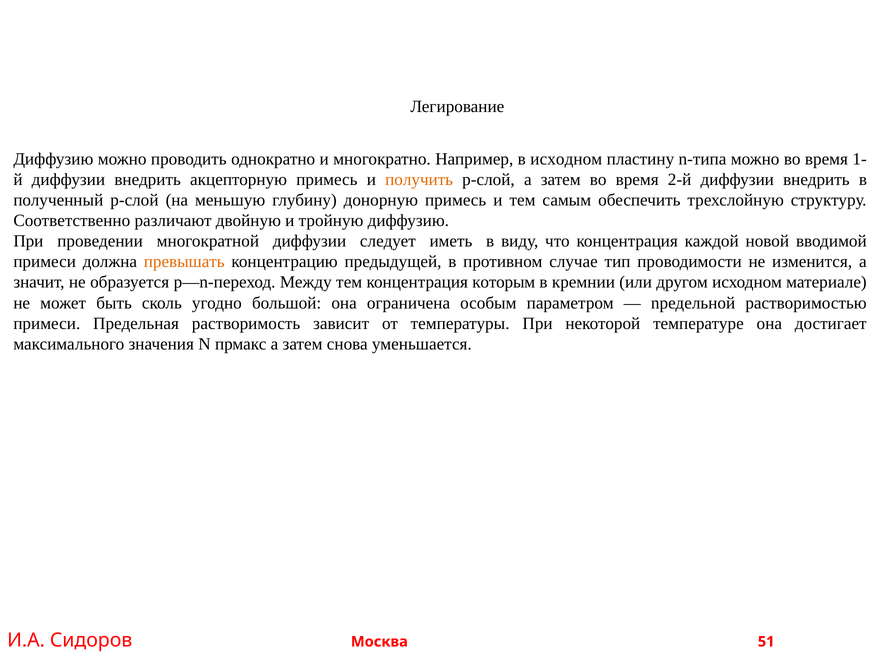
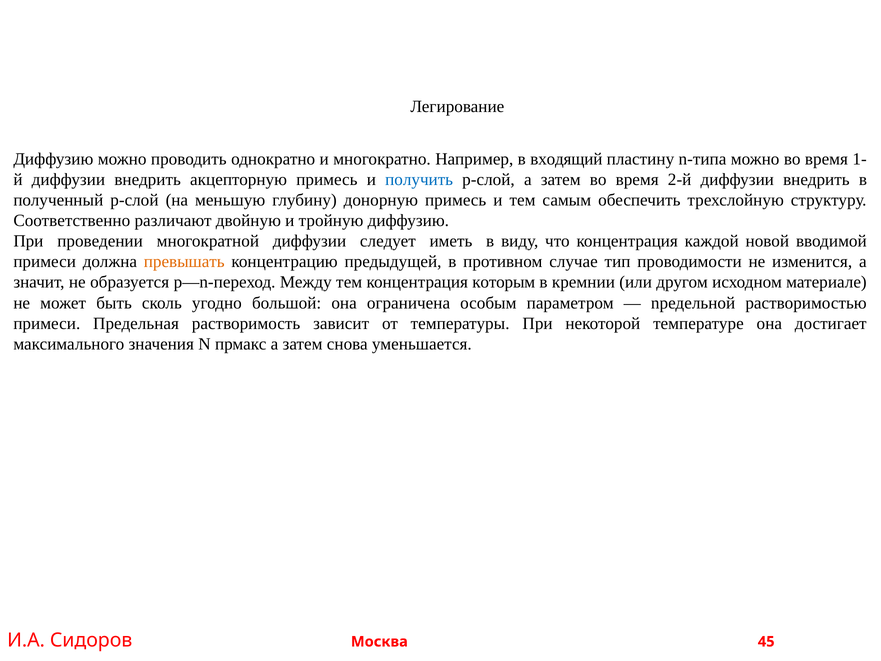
в исходном: исходном -> входящий
получить colour: orange -> blue
51: 51 -> 45
